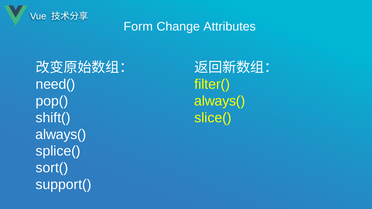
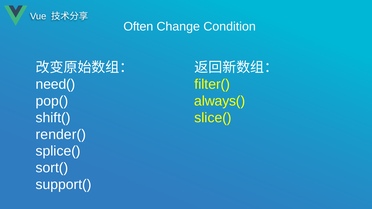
Form: Form -> Often
Attributes: Attributes -> Condition
always( at (61, 135): always( -> render(
